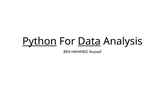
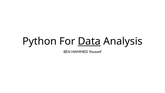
Python underline: present -> none
